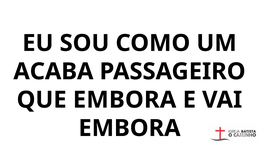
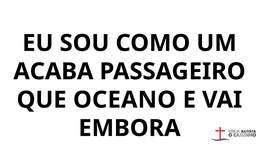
QUE EMBORA: EMBORA -> OCEANO
